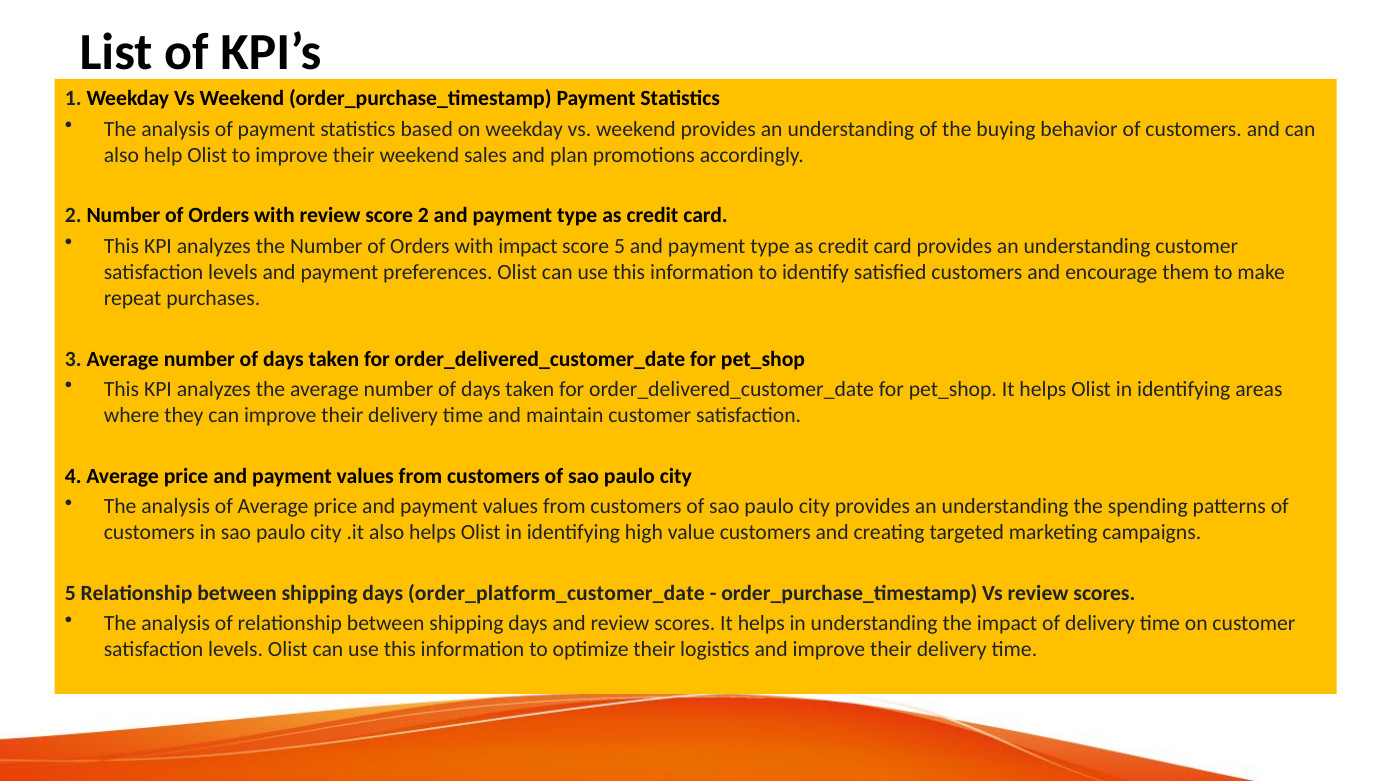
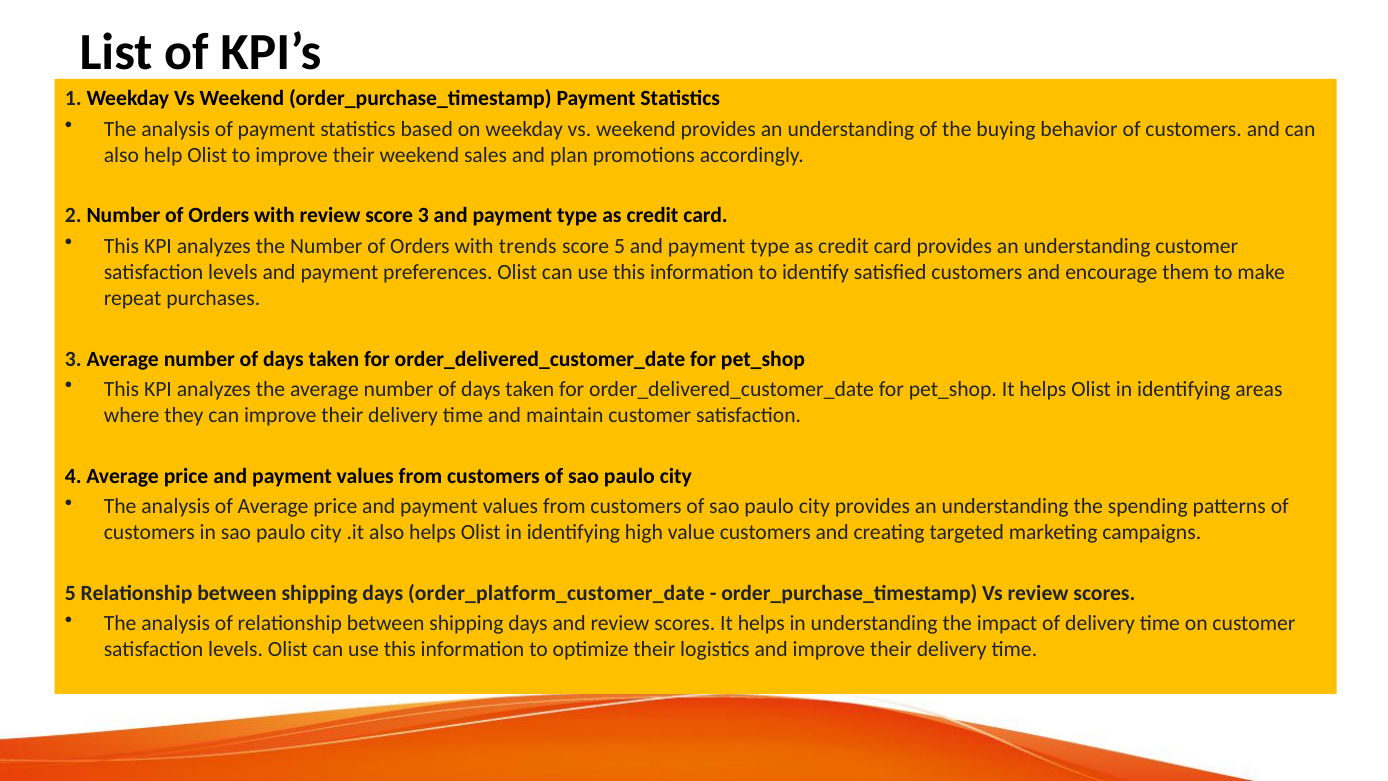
score 2: 2 -> 3
with impact: impact -> trends
